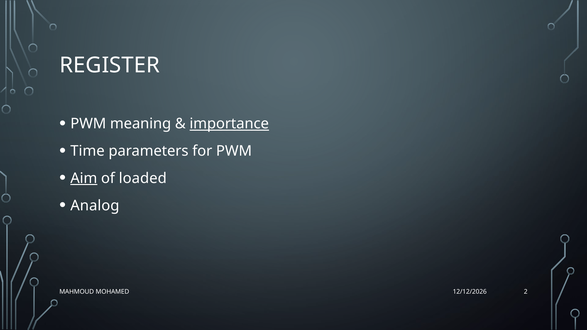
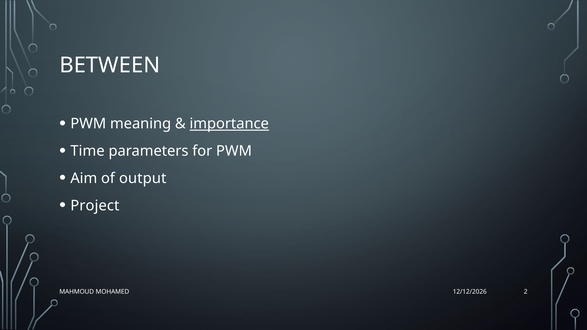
REGISTER: REGISTER -> BETWEEN
Aim underline: present -> none
loaded: loaded -> output
Analog: Analog -> Project
